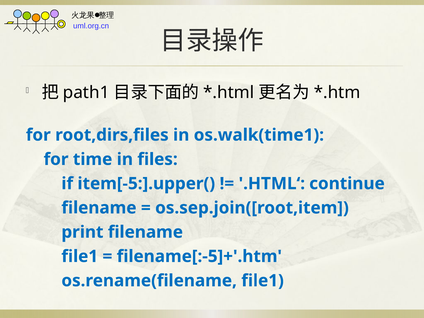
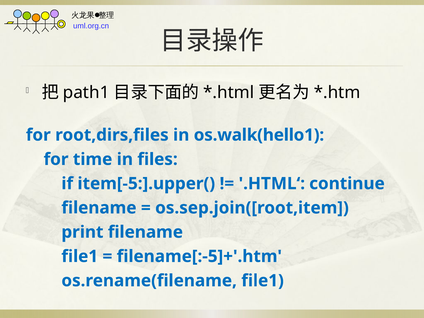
os.walk(time1: os.walk(time1 -> os.walk(hello1
